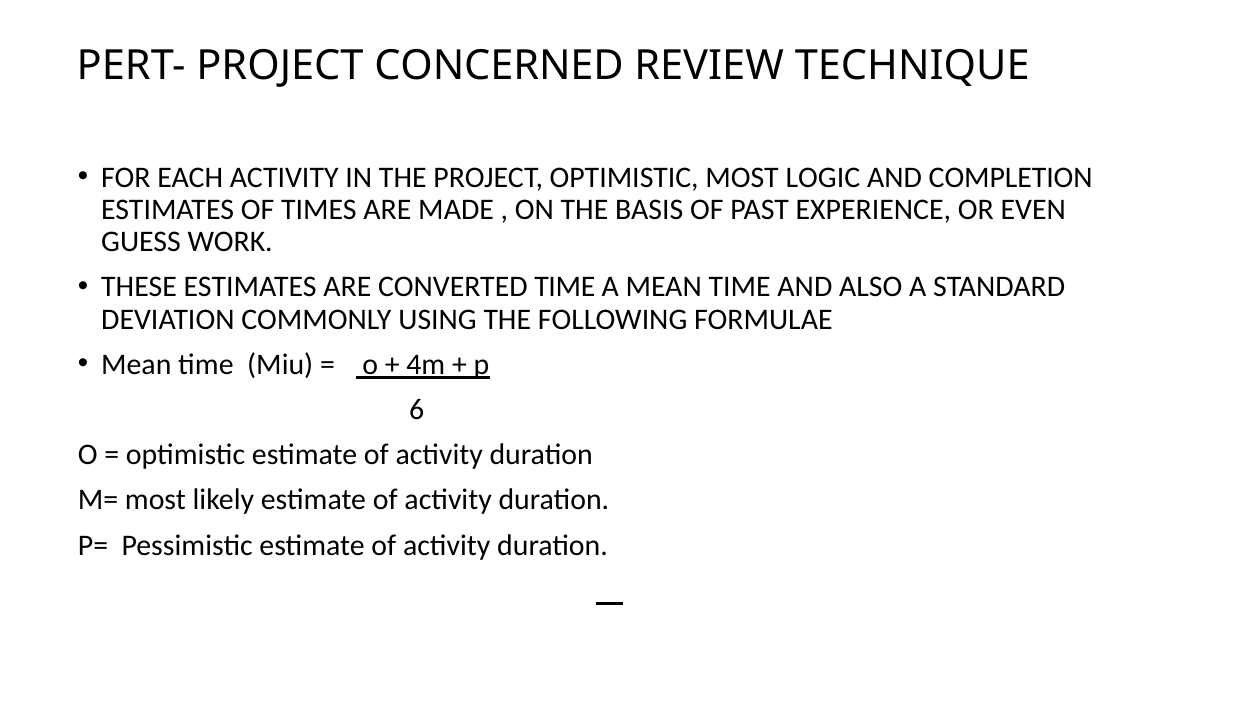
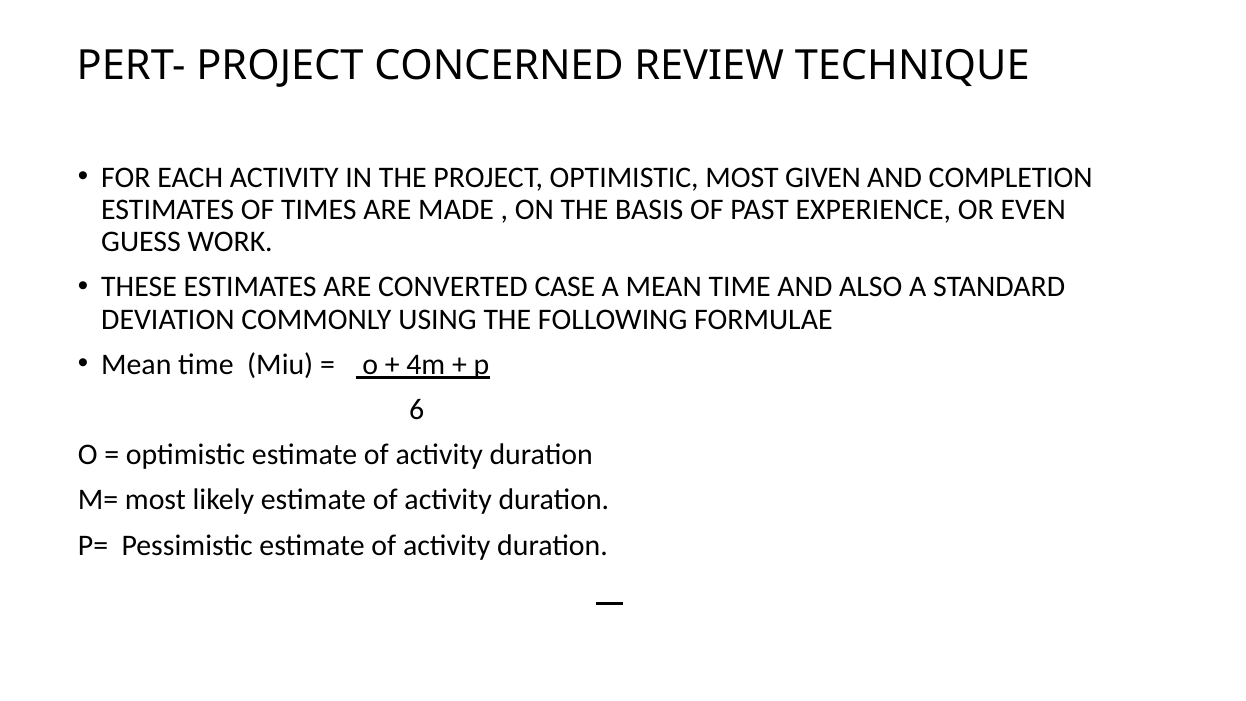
LOGIC: LOGIC -> GIVEN
CONVERTED TIME: TIME -> CASE
